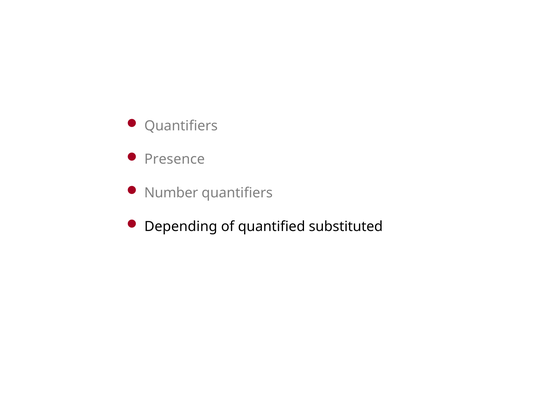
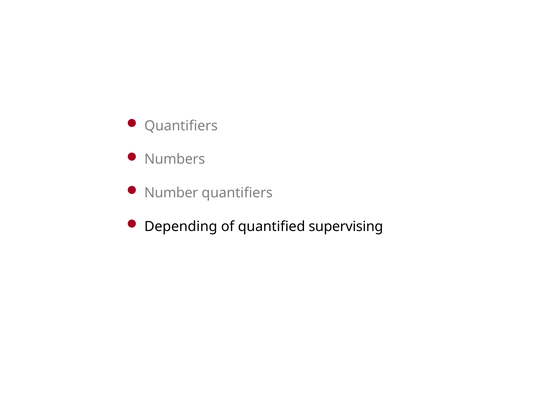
Presence: Presence -> Numbers
substituted: substituted -> supervising
